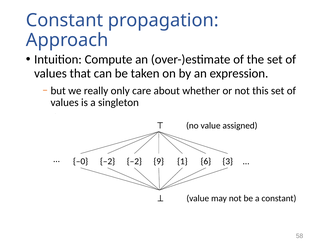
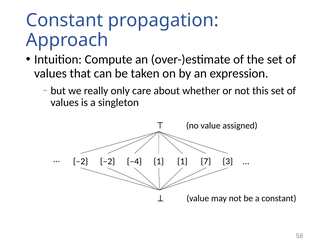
‒0 at (81, 161): ‒0 -> ‒2
‒2 at (134, 161): ‒2 -> ‒4
9 at (159, 161): 9 -> 1
6: 6 -> 7
